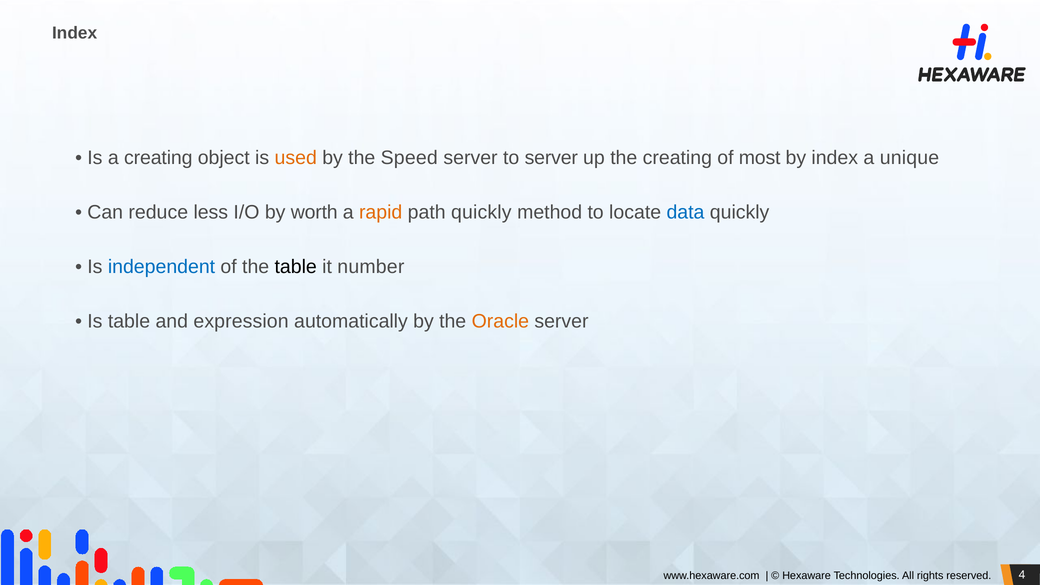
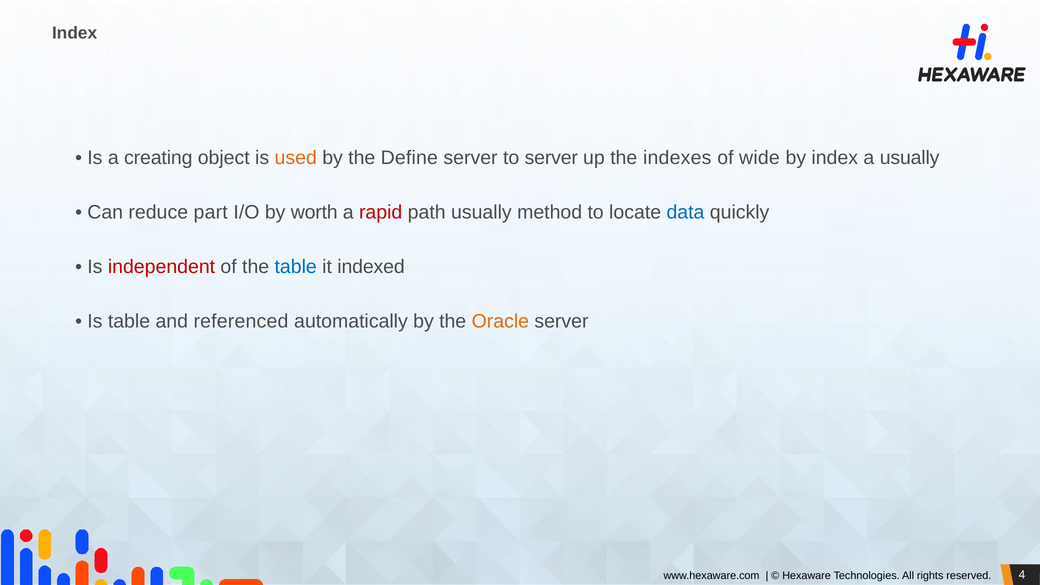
Speed: Speed -> Define
the creating: creating -> indexes
most: most -> wide
a unique: unique -> usually
less: less -> part
rapid colour: orange -> red
path quickly: quickly -> usually
independent colour: blue -> red
table at (296, 267) colour: black -> blue
number: number -> indexed
expression: expression -> referenced
